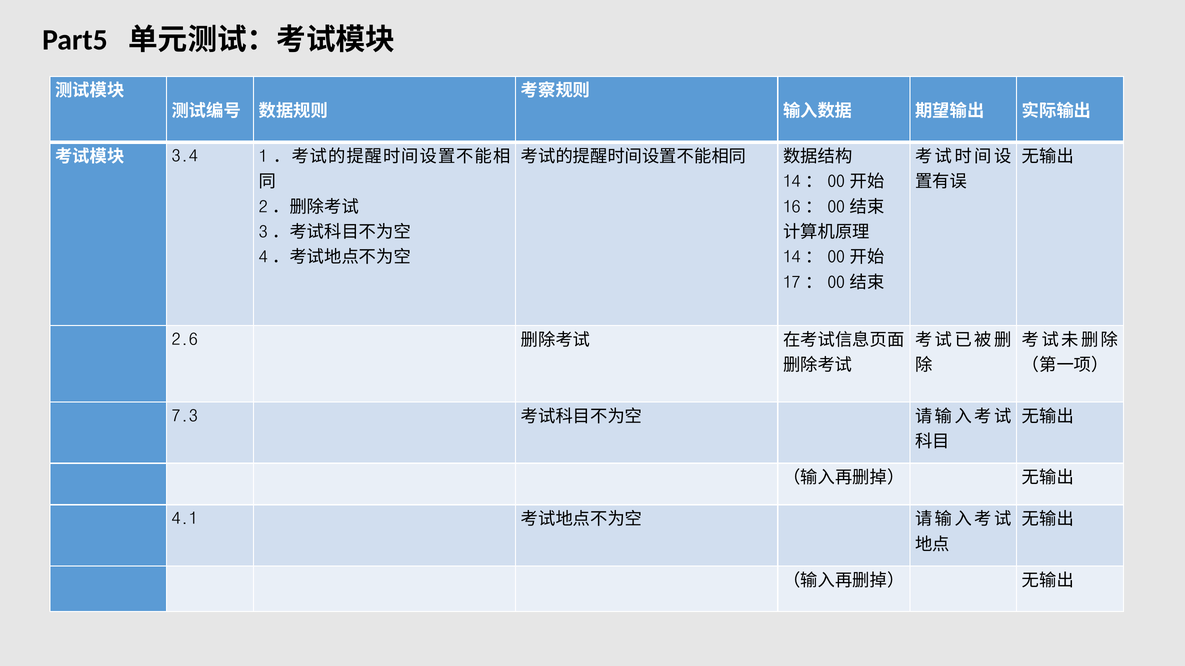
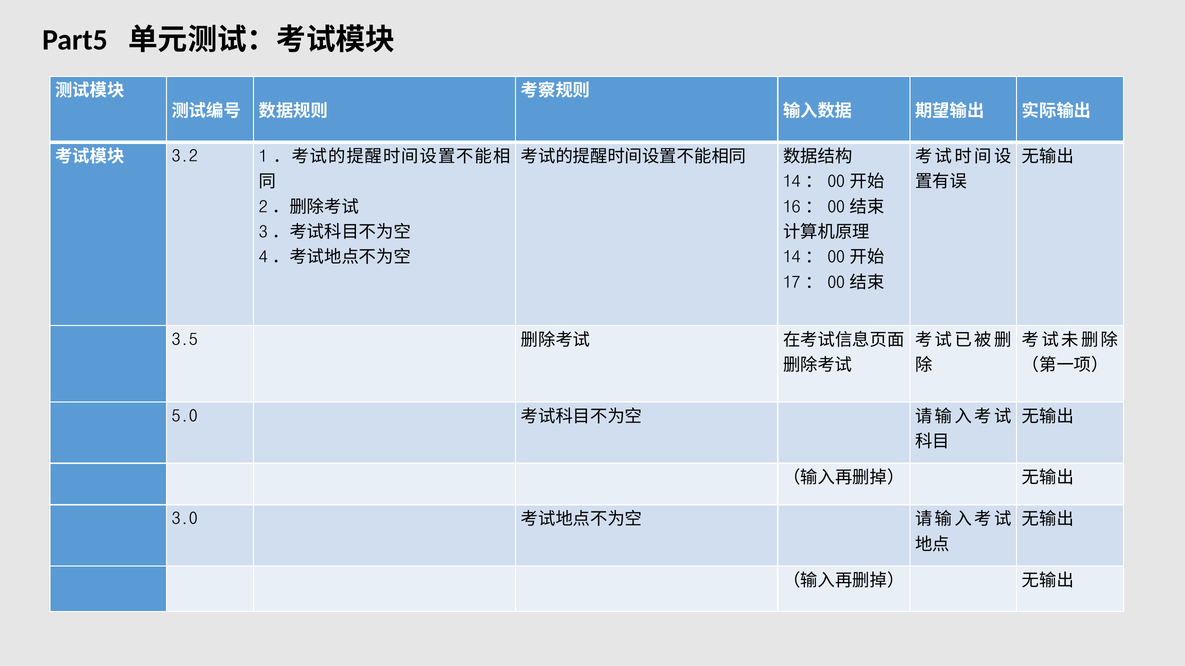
3.4: 3.4 -> 3.2
2.6: 2.6 -> 3.5
7.3: 7.3 -> 5.0
4.1: 4.1 -> 3.0
